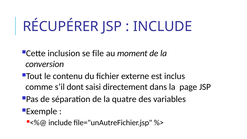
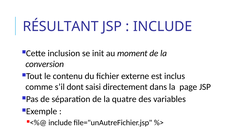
RÉCUPÉRER: RÉCUPÉRER -> RÉSULTANT
file: file -> init
